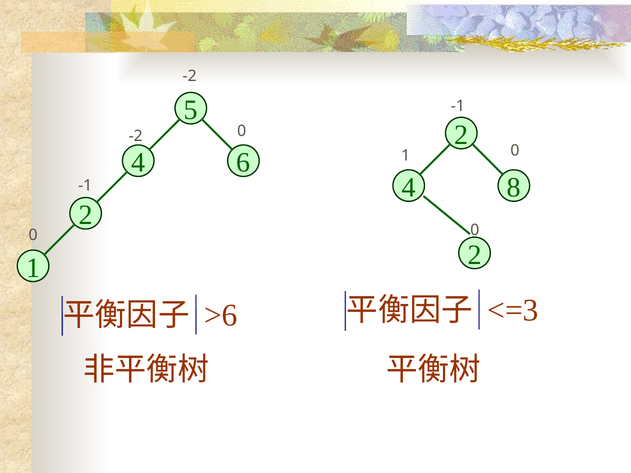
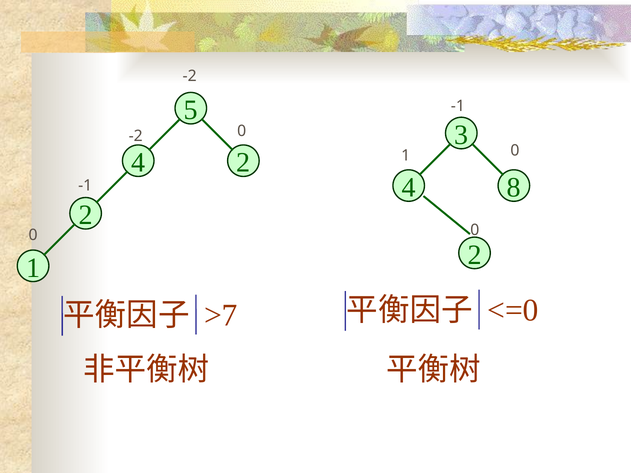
0 2: 2 -> 3
4 6: 6 -> 2
<=3: <=3 -> <=0
>6: >6 -> >7
